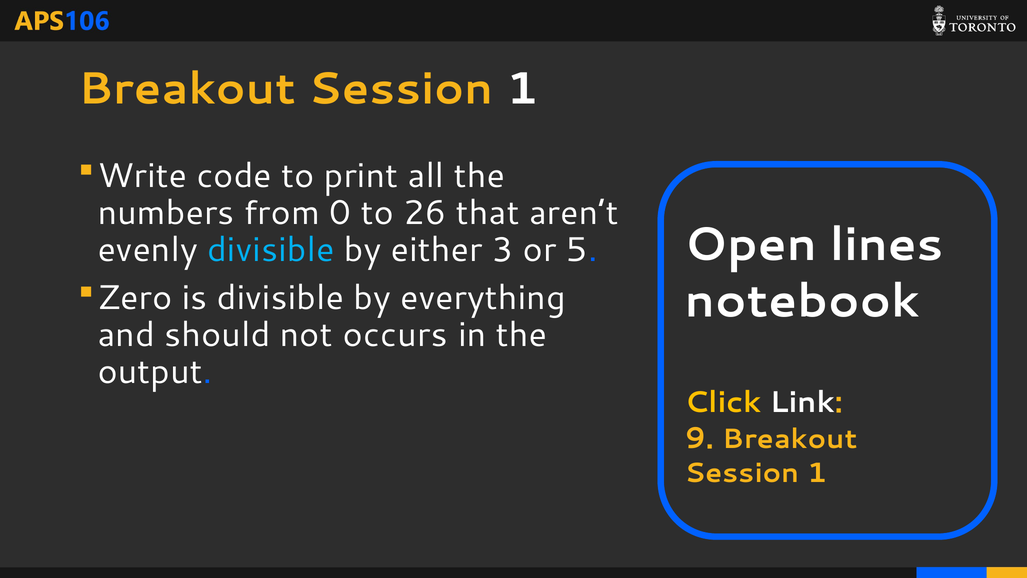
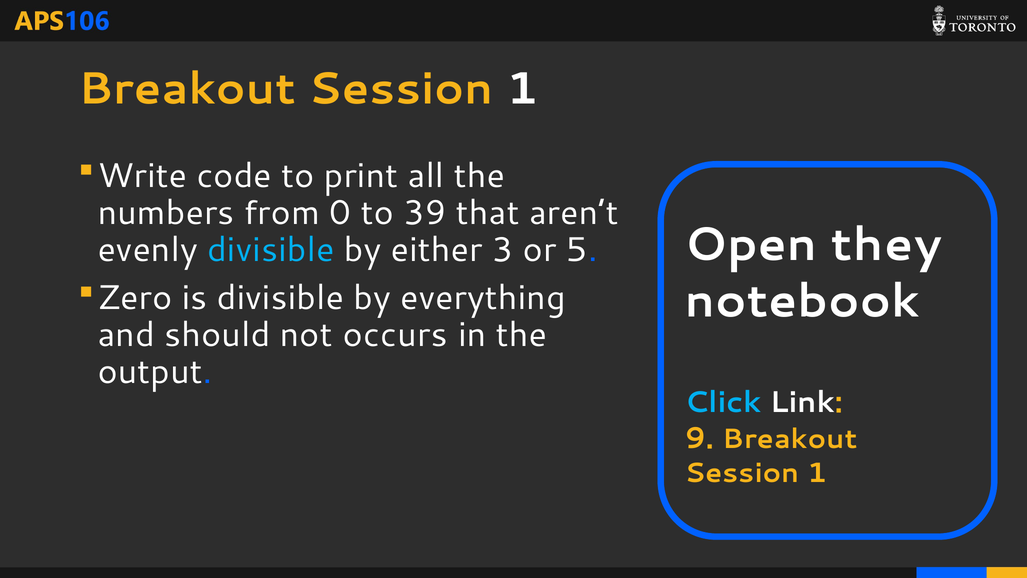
26: 26 -> 39
lines: lines -> they
Click colour: yellow -> light blue
